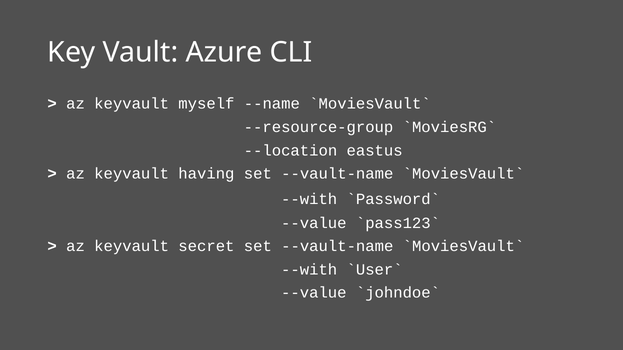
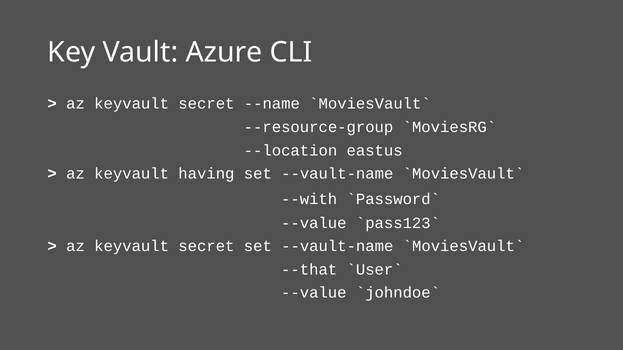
myself at (206, 104): myself -> secret
--with at (309, 270): --with -> --that
